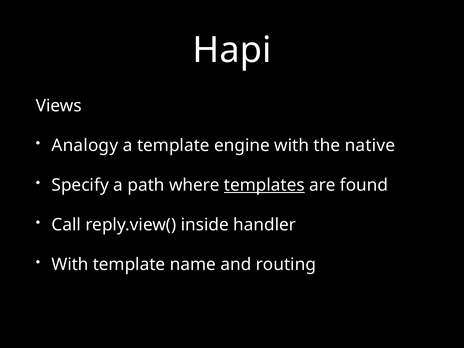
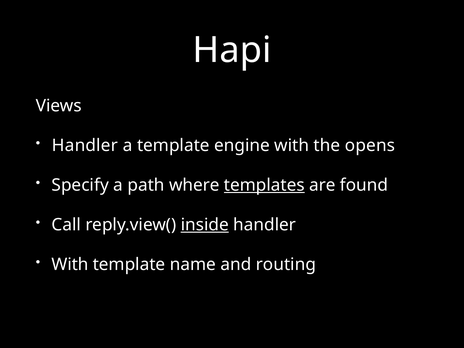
Analogy at (85, 145): Analogy -> Handler
native: native -> opens
inside underline: none -> present
